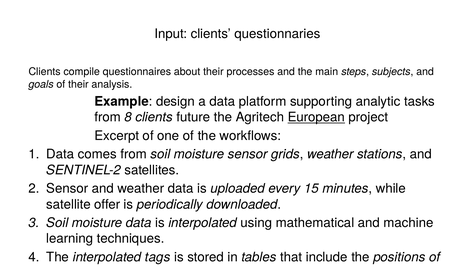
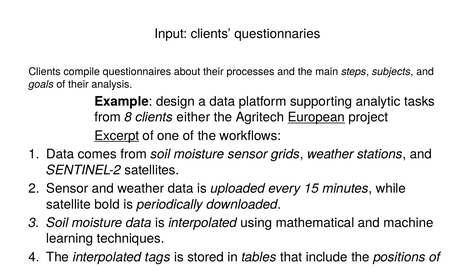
future: future -> either
Excerpt underline: none -> present
offer: offer -> bold
